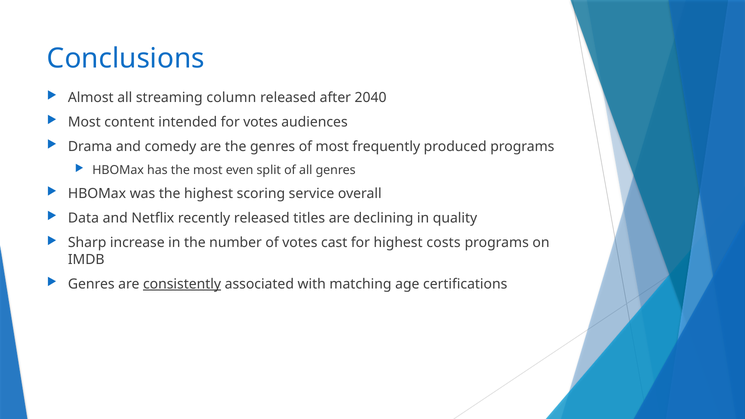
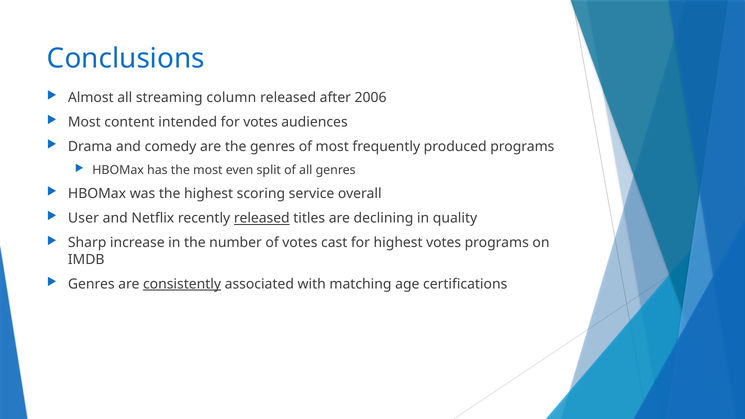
2040: 2040 -> 2006
Data: Data -> User
released at (262, 218) underline: none -> present
highest costs: costs -> votes
